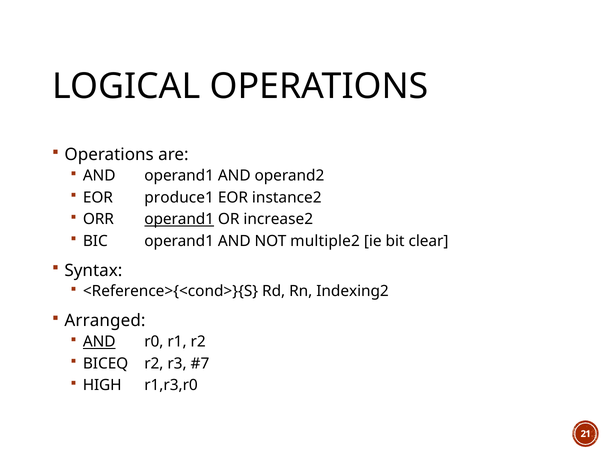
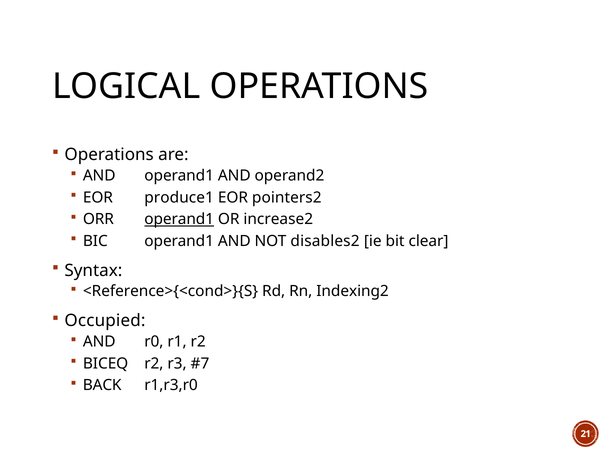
instance2: instance2 -> pointers2
multiple2: multiple2 -> disables2
Arranged: Arranged -> Occupied
AND at (99, 342) underline: present -> none
HIGH: HIGH -> BACK
